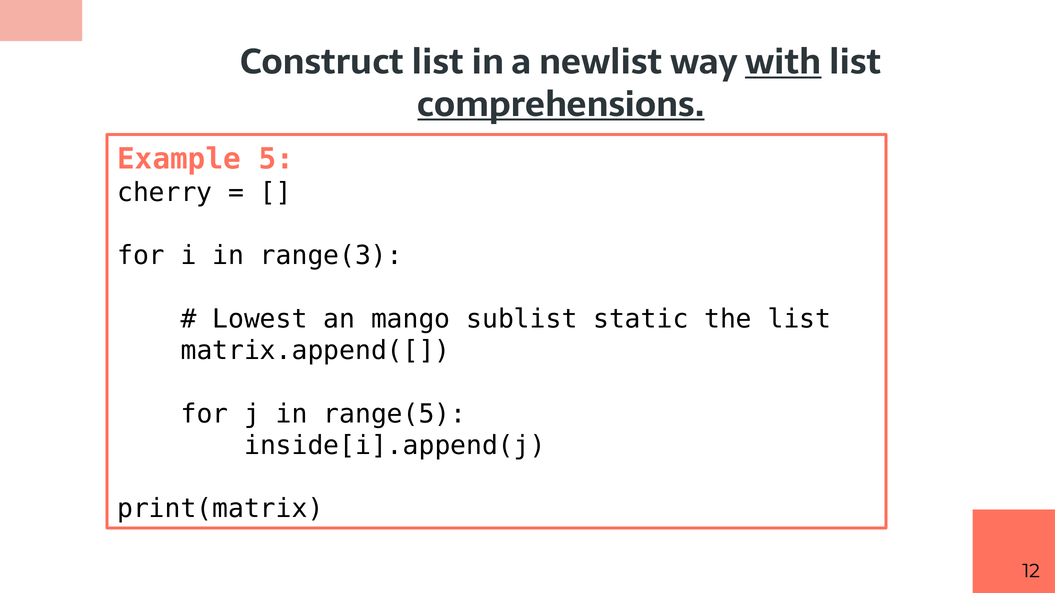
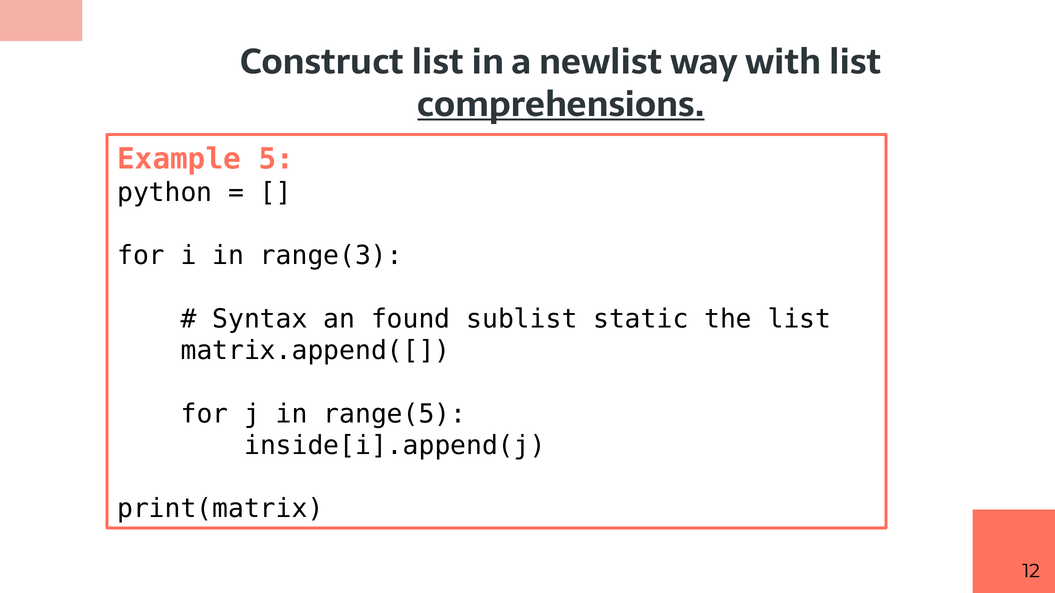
with underline: present -> none
cherry: cherry -> python
Lowest: Lowest -> Syntax
mango: mango -> found
